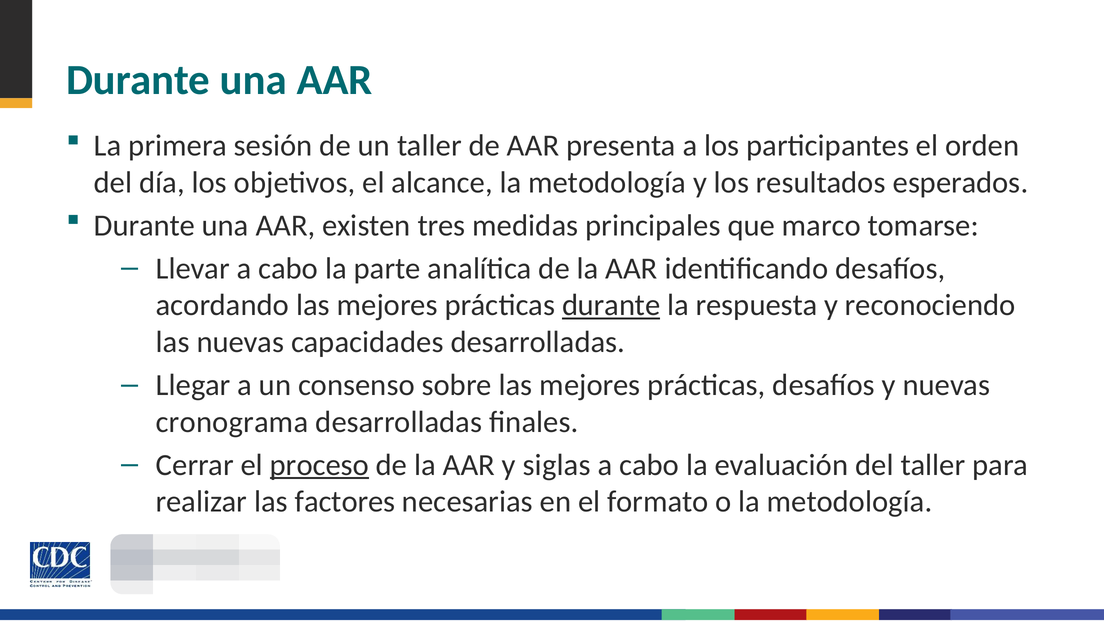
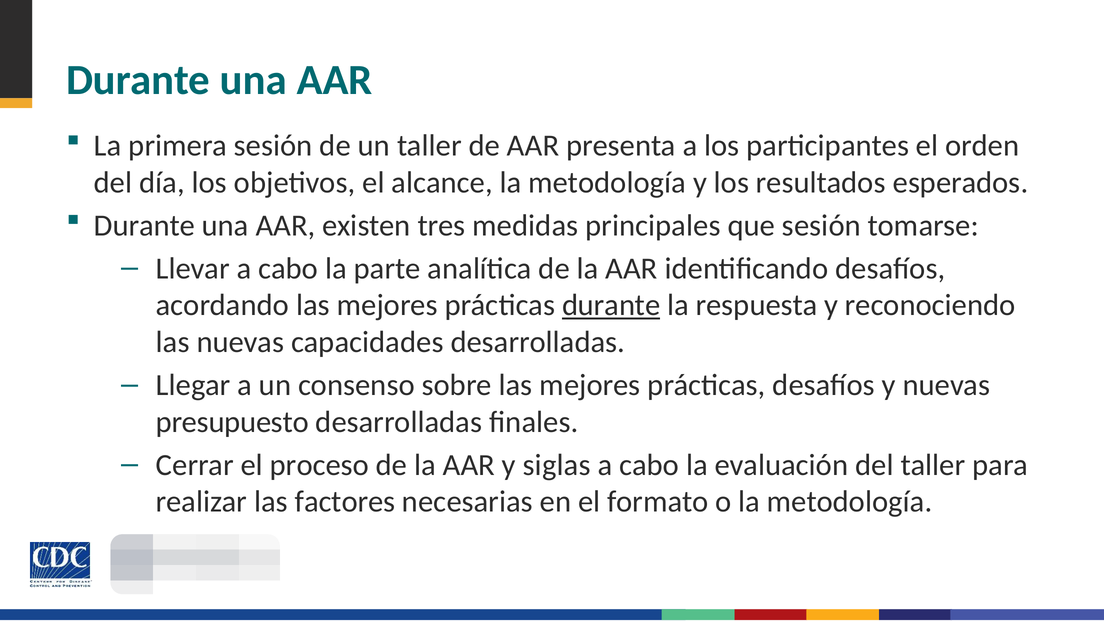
que marco: marco -> sesión
cronograma: cronograma -> presupuesto
proceso underline: present -> none
